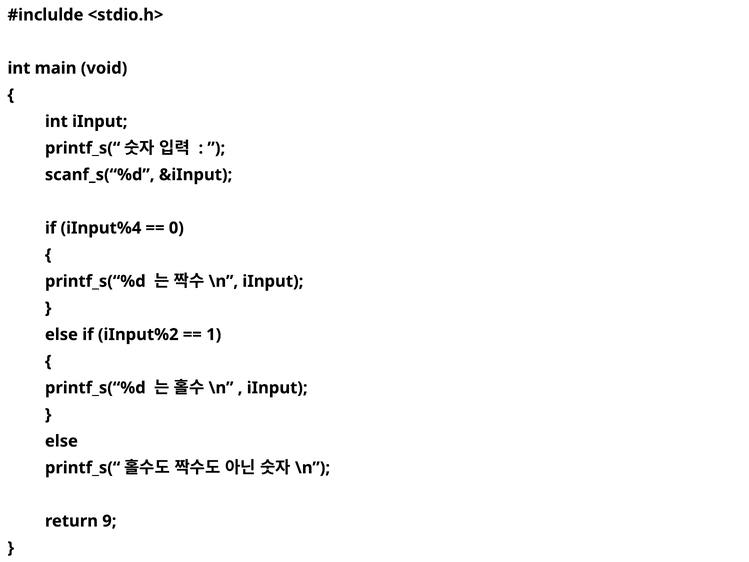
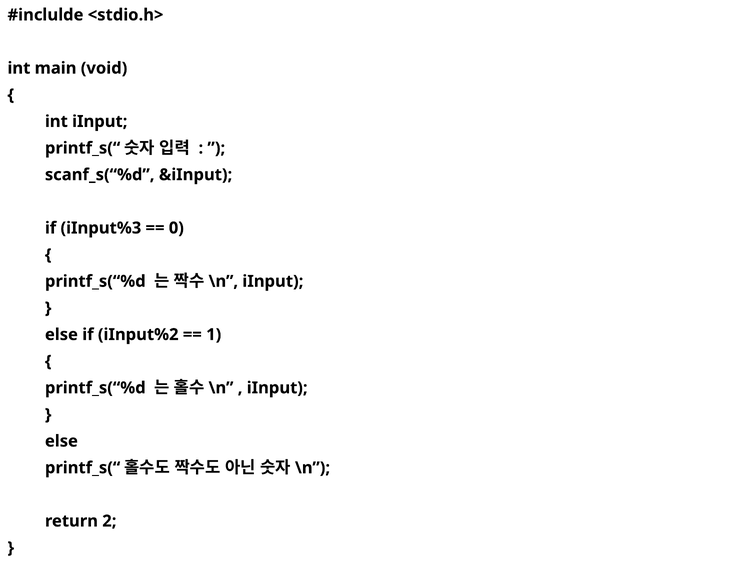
iInput%4: iInput%4 -> iInput%3
9: 9 -> 2
